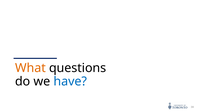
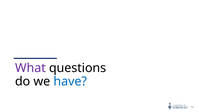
What colour: orange -> purple
